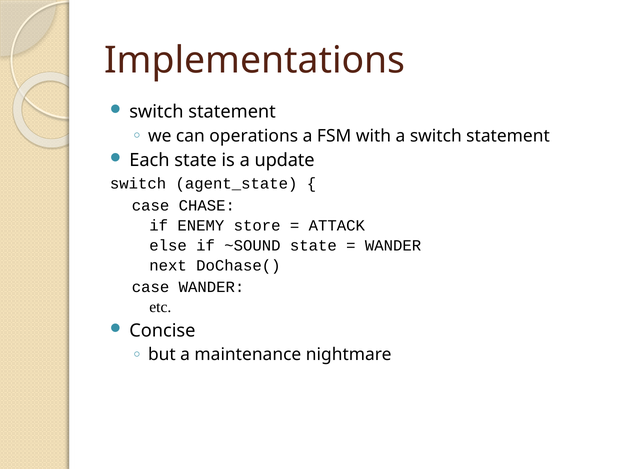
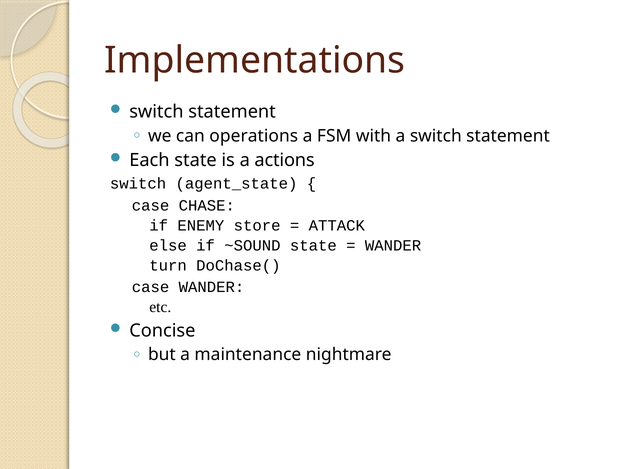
update: update -> actions
next: next -> turn
